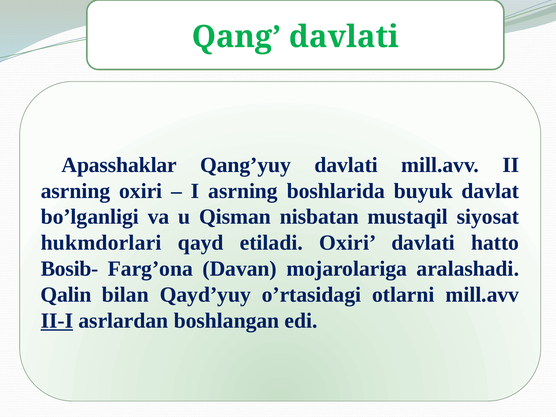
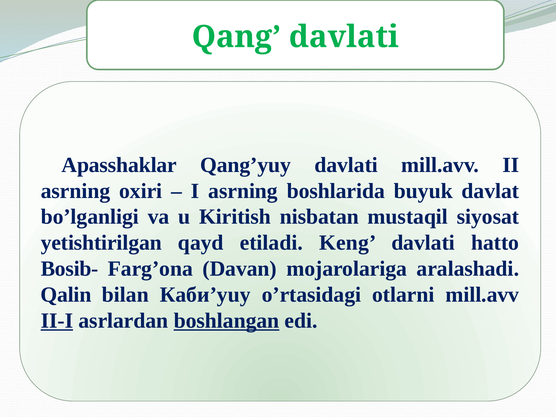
Qisman: Qisman -> Kiritish
hukmdorlari: hukmdorlari -> yetishtirilgan
etiladi Oxiri: Oxiri -> Keng
Qayd’yuy: Qayd’yuy -> Каби’yuy
boshlangan underline: none -> present
